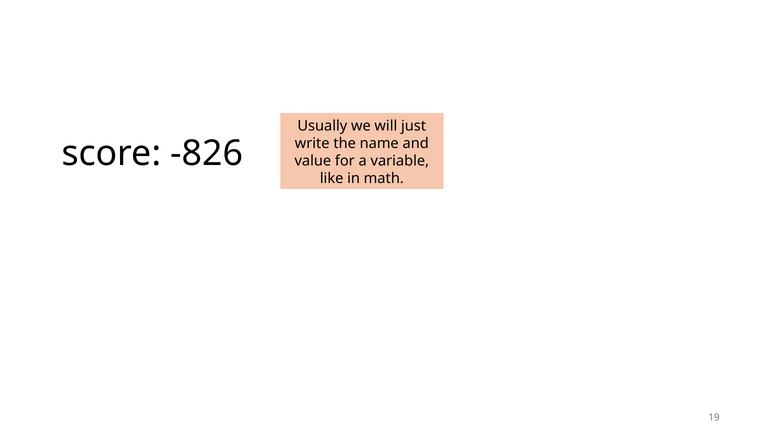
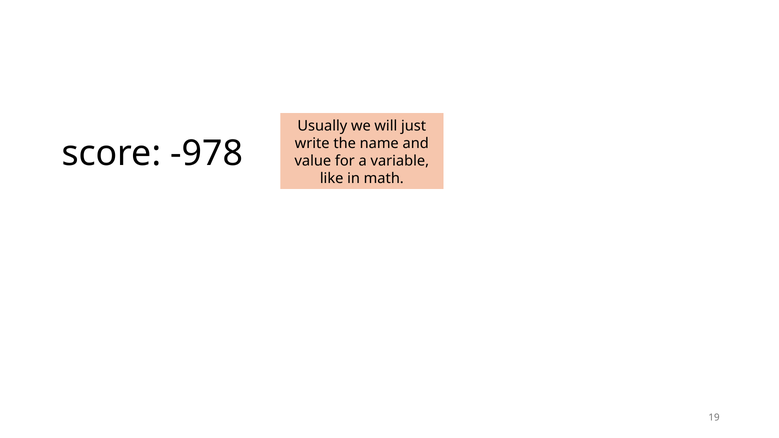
-826: -826 -> -978
